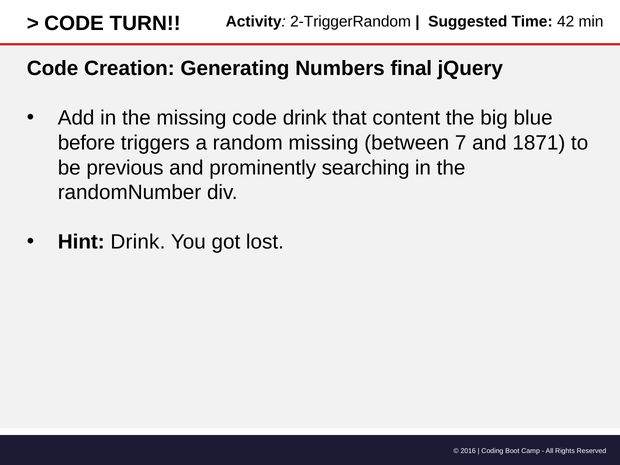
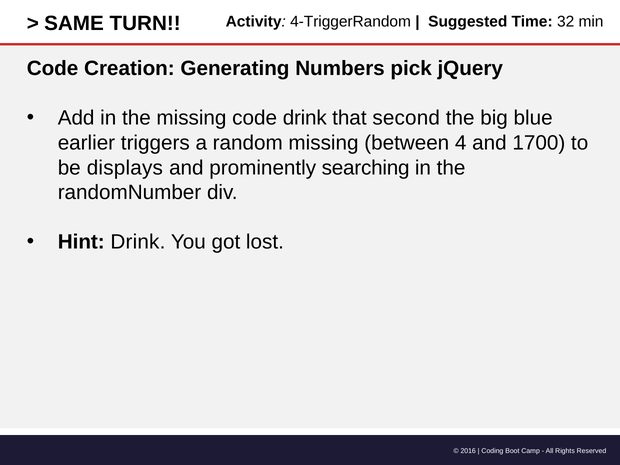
CODE at (74, 24): CODE -> SAME
2-TriggerRandom: 2-TriggerRandom -> 4-TriggerRandom
42: 42 -> 32
final: final -> pick
content: content -> second
before: before -> earlier
7: 7 -> 4
1871: 1871 -> 1700
previous: previous -> displays
